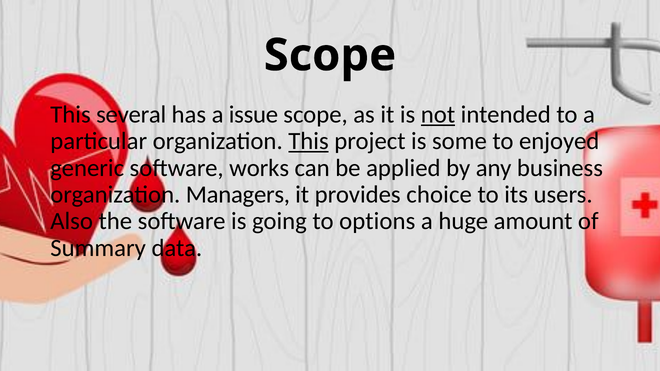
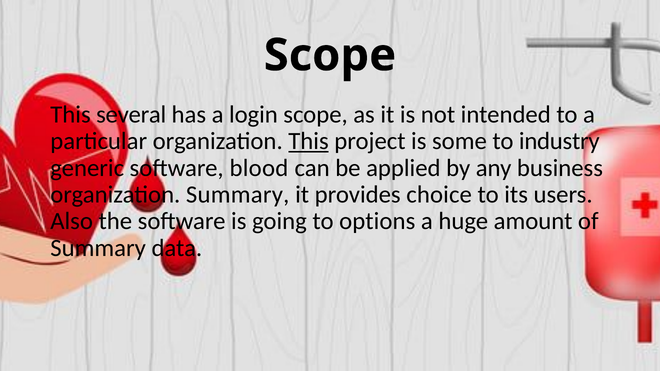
issue: issue -> login
not underline: present -> none
enjoyed: enjoyed -> industry
works: works -> blood
organization Managers: Managers -> Summary
